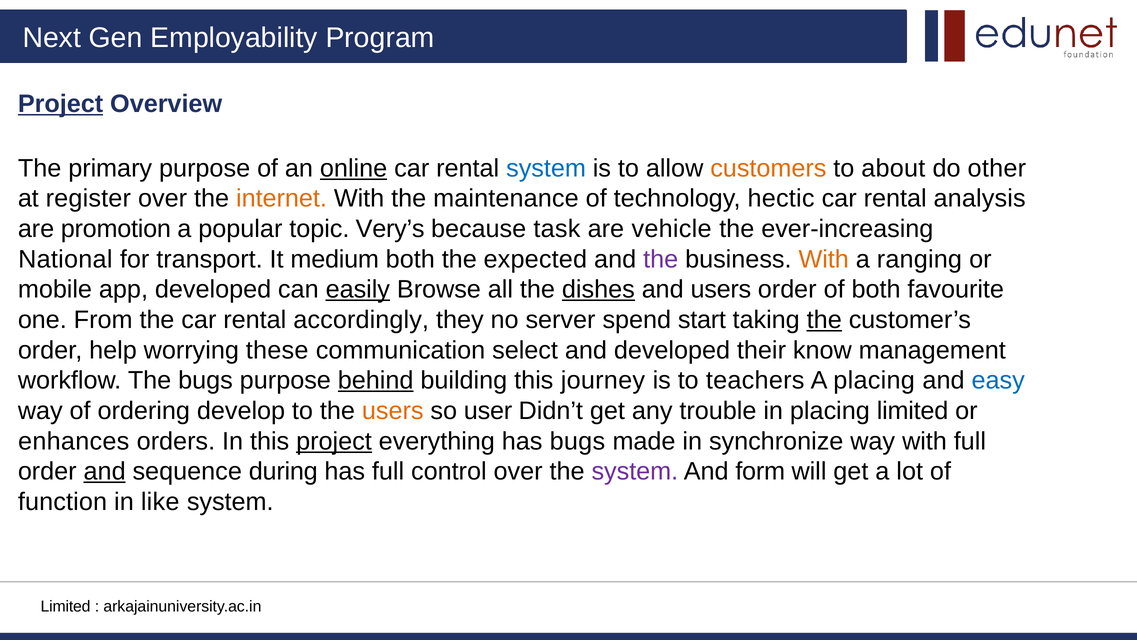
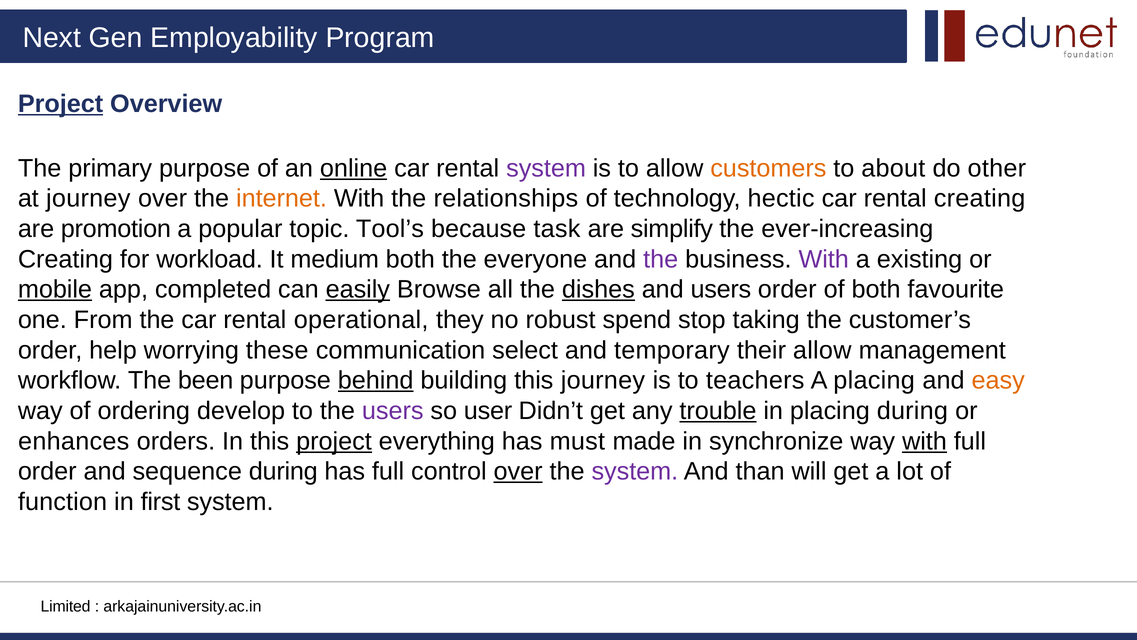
system at (546, 168) colour: blue -> purple
at register: register -> journey
maintenance: maintenance -> relationships
rental analysis: analysis -> creating
Very’s: Very’s -> Tool’s
vehicle: vehicle -> simplify
National at (65, 259): National -> Creating
transport: transport -> workload
expected: expected -> everyone
With at (824, 259) colour: orange -> purple
ranging: ranging -> existing
mobile underline: none -> present
app developed: developed -> completed
accordingly: accordingly -> operational
server: server -> robust
start: start -> stop
the at (824, 320) underline: present -> none
and developed: developed -> temporary
their know: know -> allow
The bugs: bugs -> been
easy colour: blue -> orange
users at (393, 411) colour: orange -> purple
trouble underline: none -> present
placing limited: limited -> during
has bugs: bugs -> must
with at (924, 441) underline: none -> present
and at (105, 471) underline: present -> none
over at (518, 471) underline: none -> present
form: form -> than
like: like -> first
